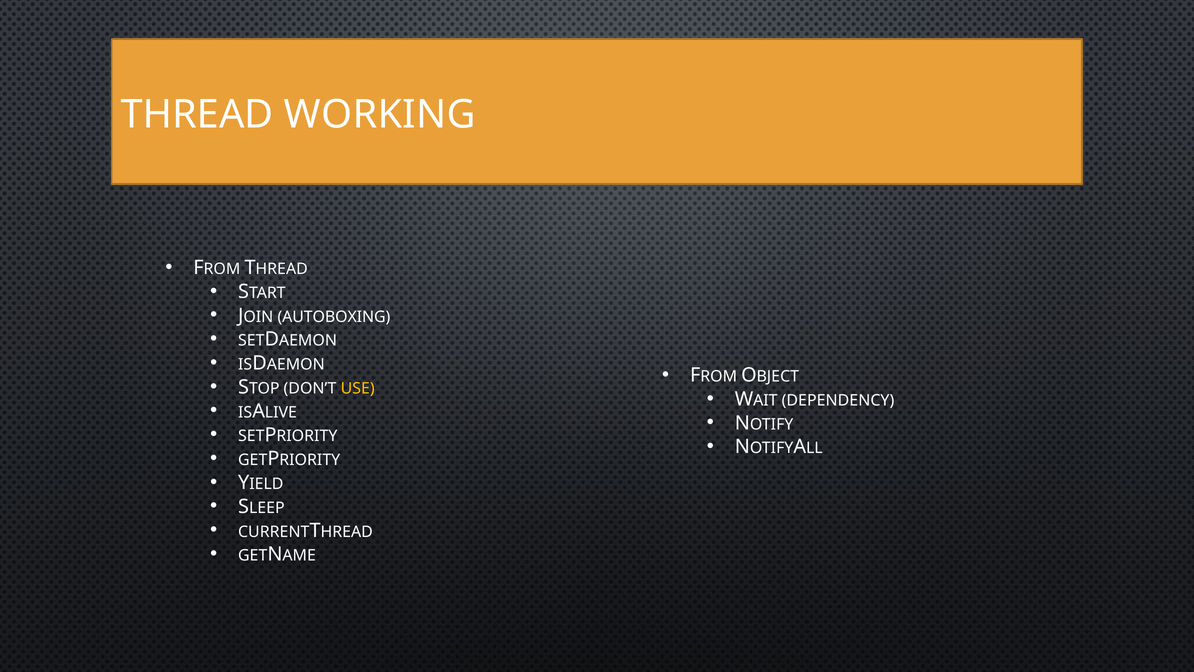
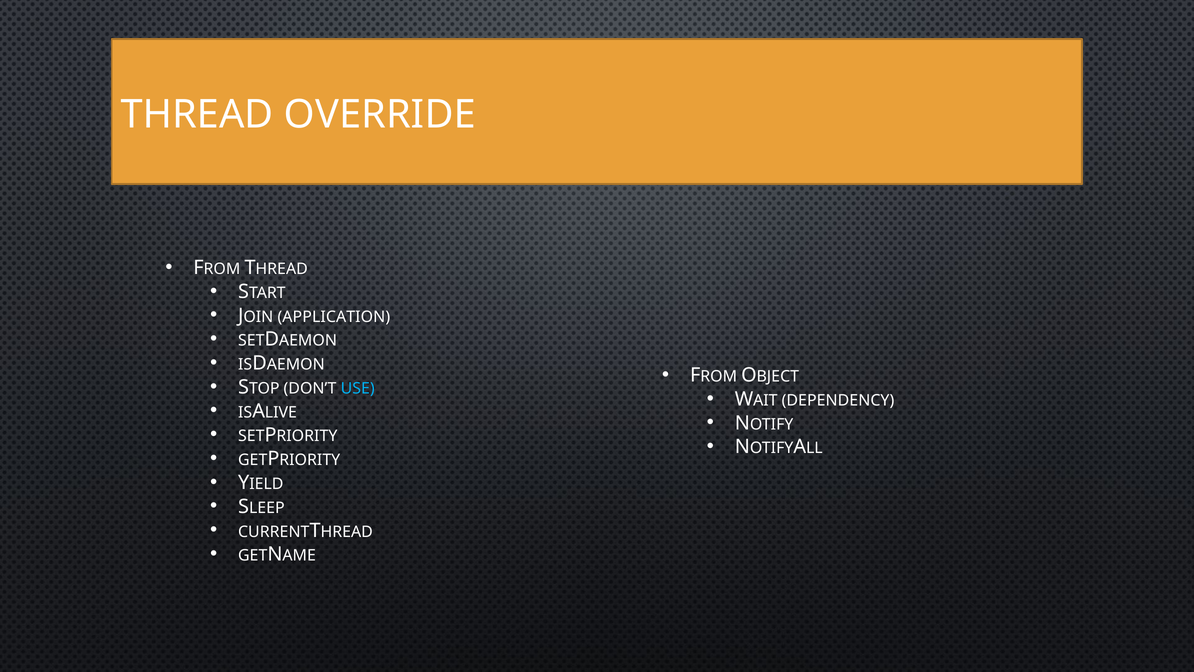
WORKING: WORKING -> OVERRIDE
AUTOBOXING: AUTOBOXING -> APPLICATION
USE colour: yellow -> light blue
